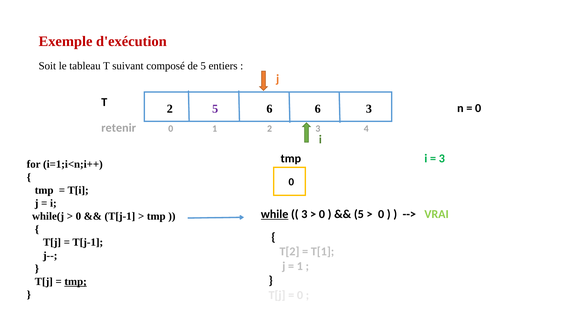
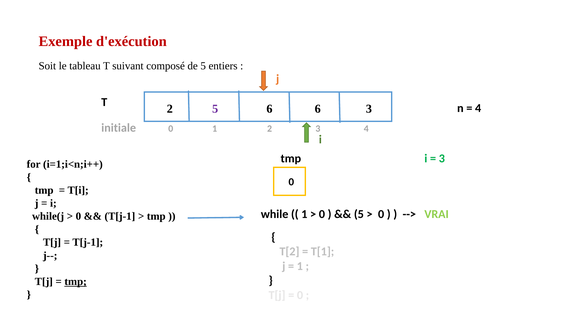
0 at (478, 108): 0 -> 4
retenir: retenir -> initiale
while underline: present -> none
3 at (304, 214): 3 -> 1
